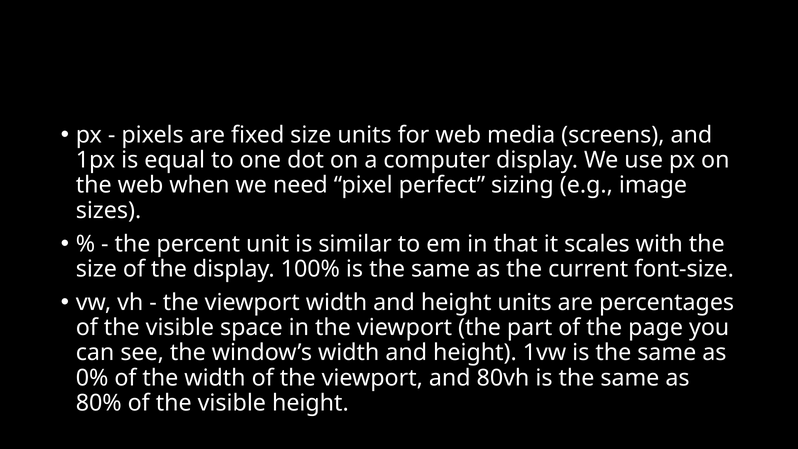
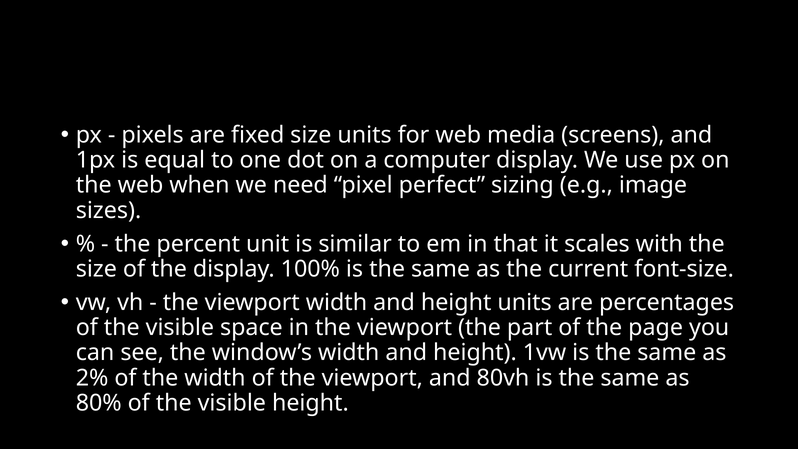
0%: 0% -> 2%
